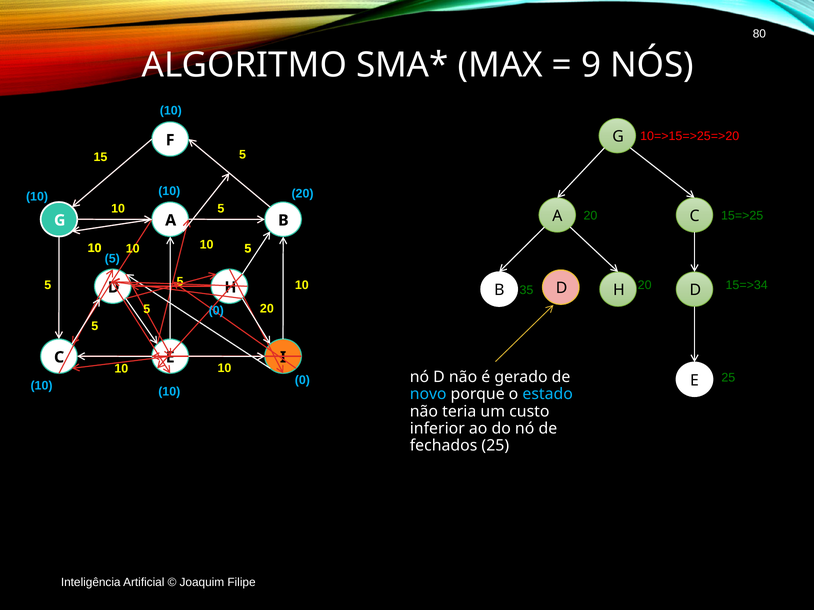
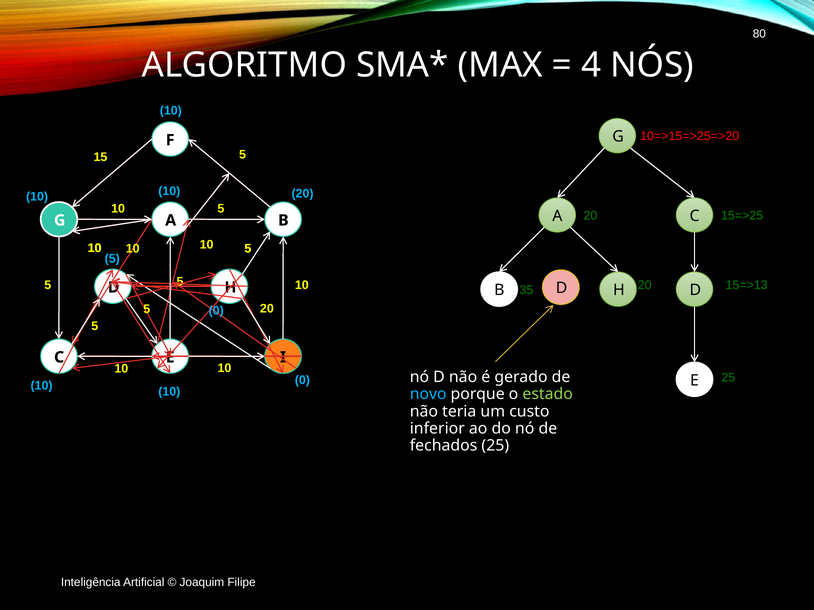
9: 9 -> 4
15=>34: 15=>34 -> 15=>13
estado colour: light blue -> light green
